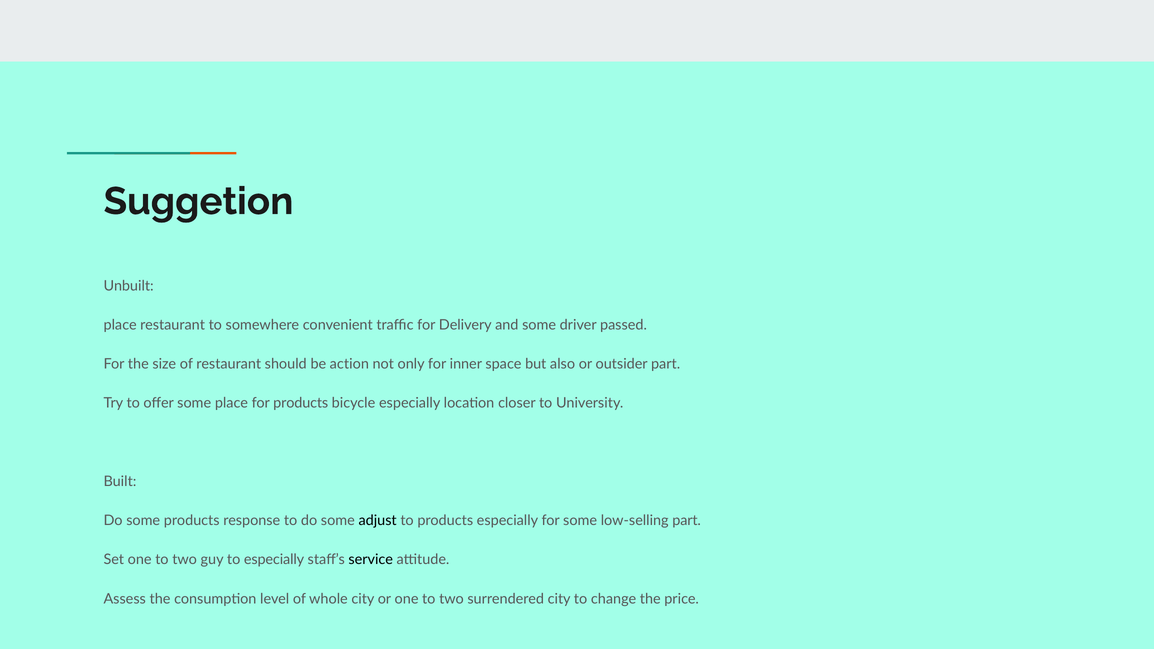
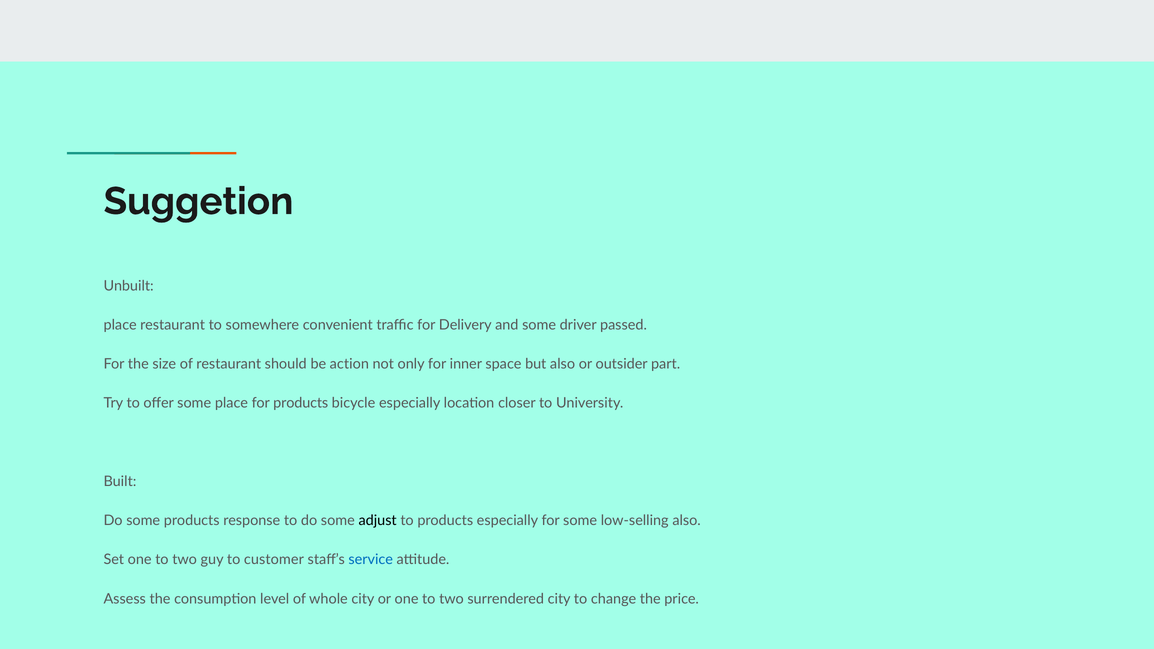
low-selling part: part -> also
to especially: especially -> customer
service colour: black -> blue
